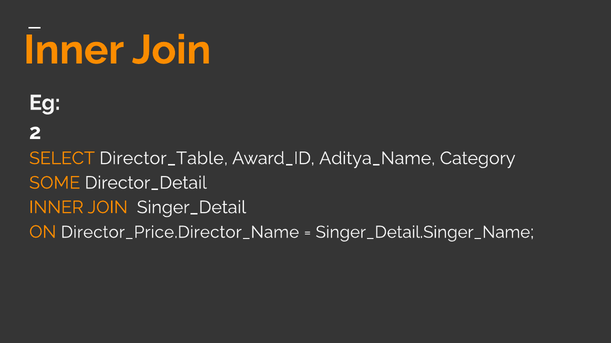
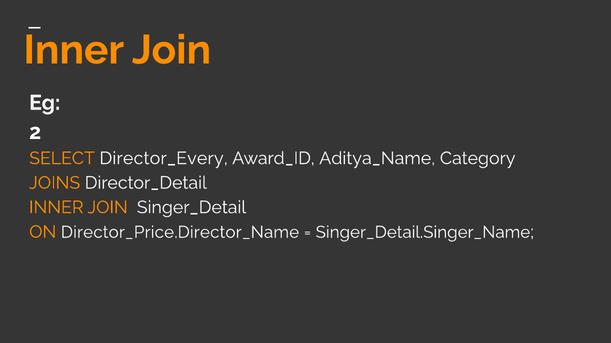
Director_Table: Director_Table -> Director_Every
SOME: SOME -> JOINS
